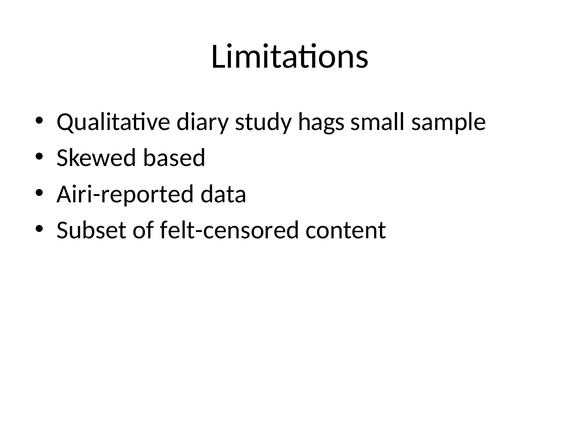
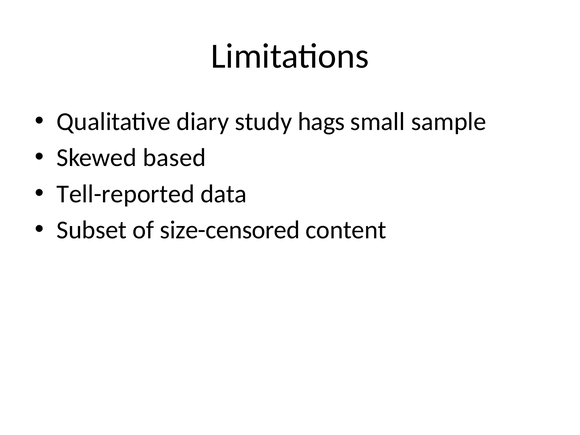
Airi-reported: Airi-reported -> Tell-reported
felt-censored: felt-censored -> size-censored
